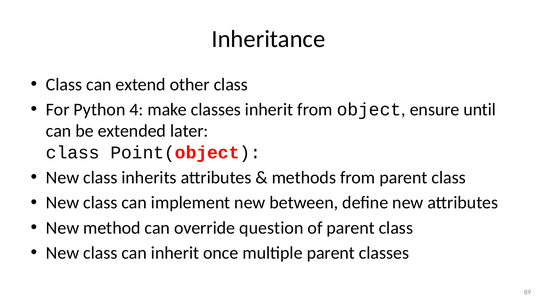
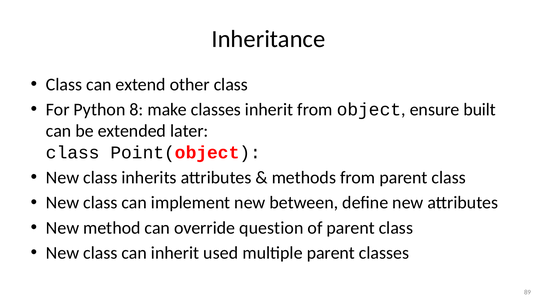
4: 4 -> 8
until: until -> built
once: once -> used
